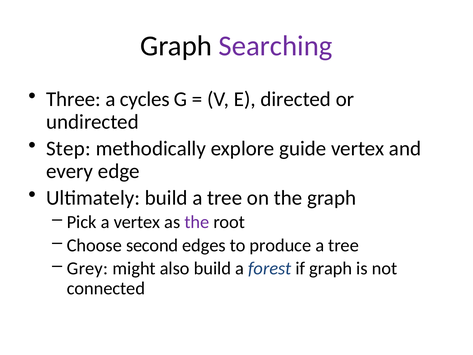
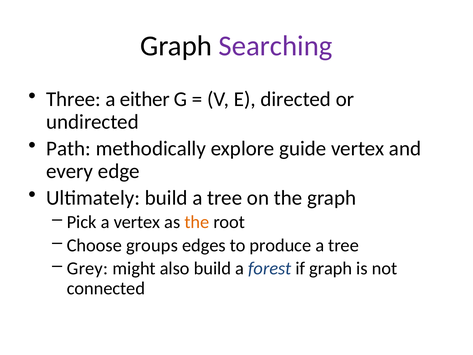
cycles: cycles -> either
Step: Step -> Path
the at (197, 222) colour: purple -> orange
second: second -> groups
